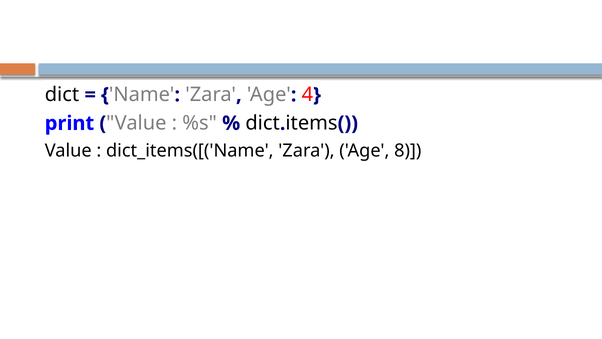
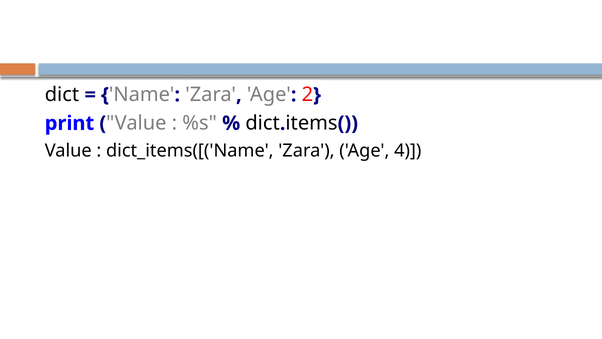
4: 4 -> 2
8: 8 -> 4
